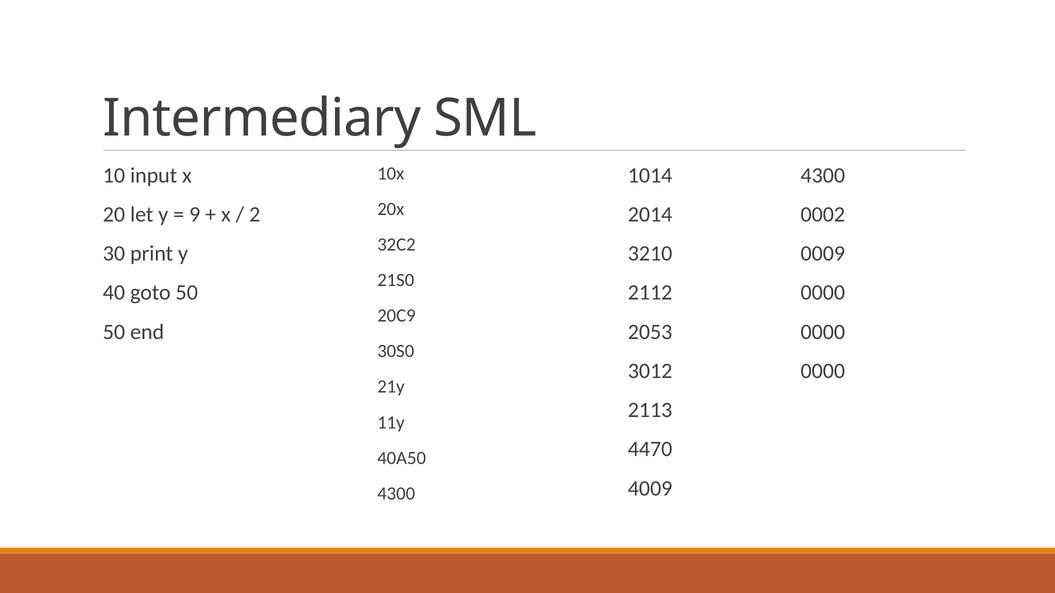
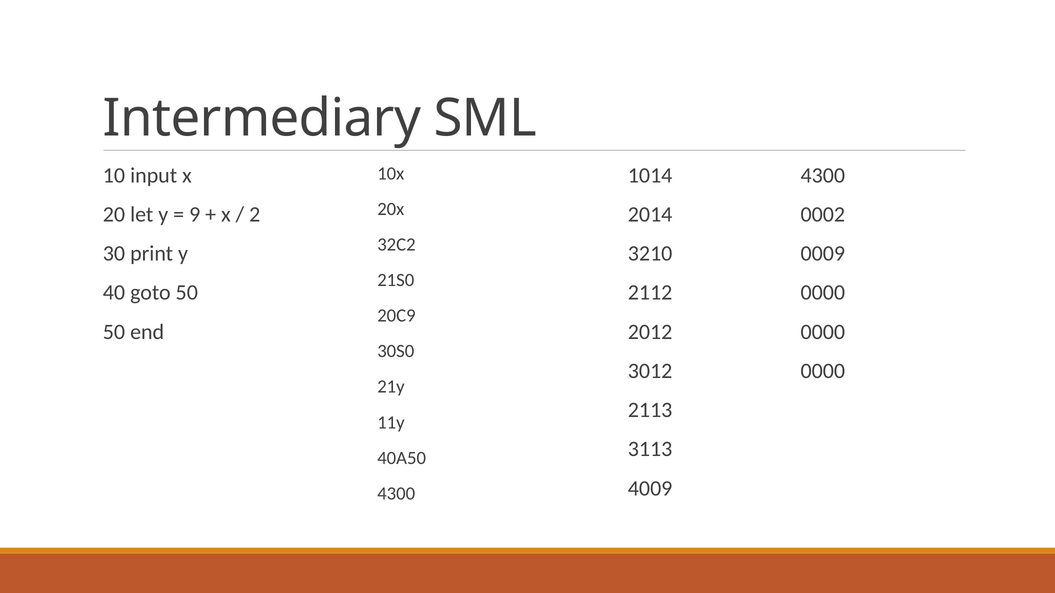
2053: 2053 -> 2012
4470: 4470 -> 3113
